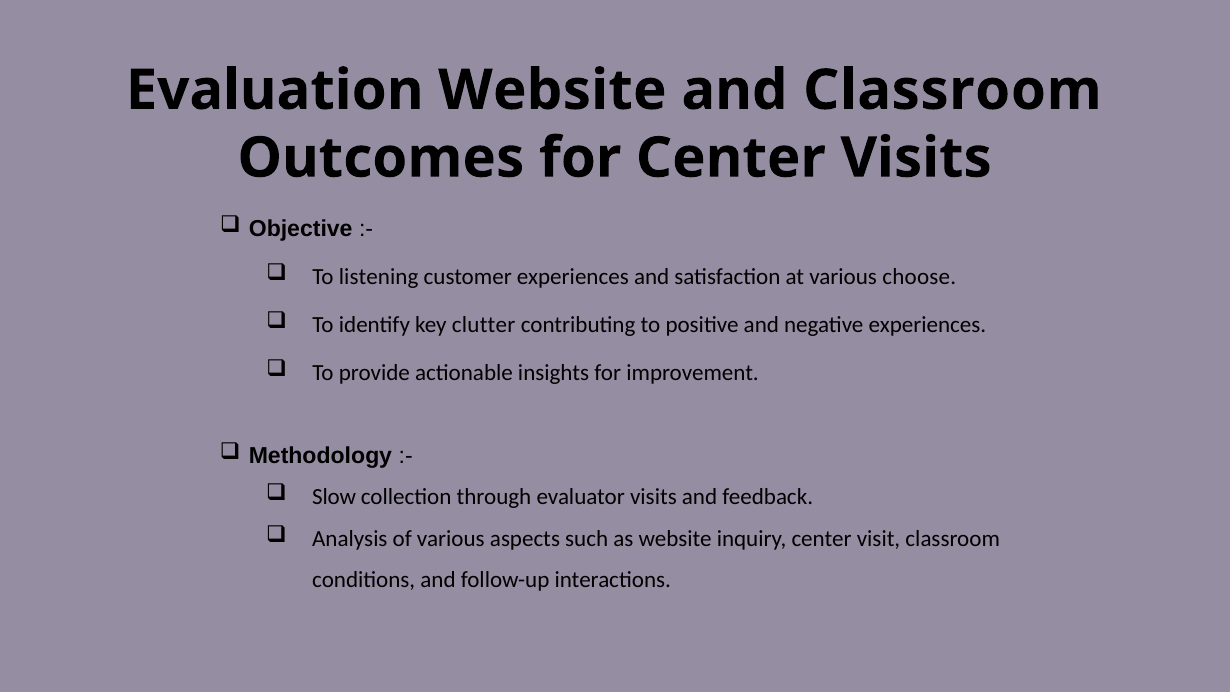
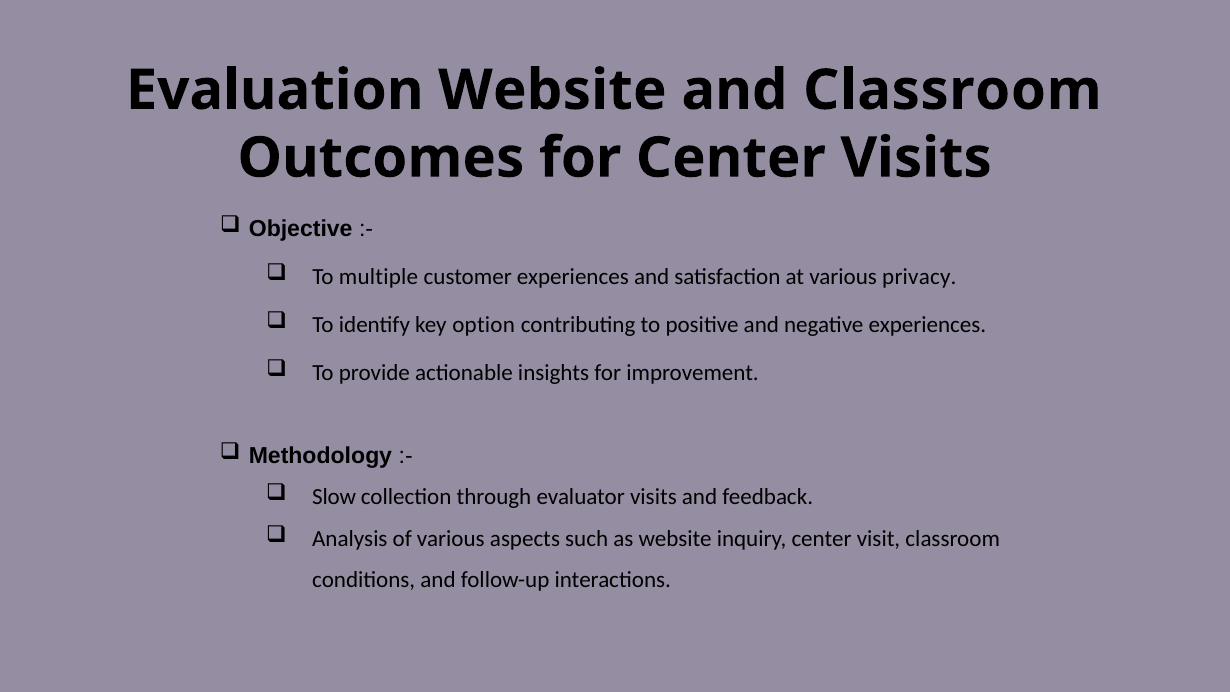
listening: listening -> multiple
choose: choose -> privacy
clutter: clutter -> option
